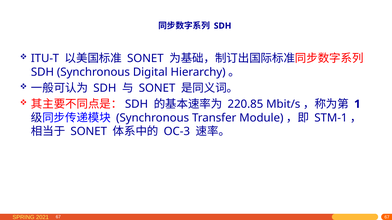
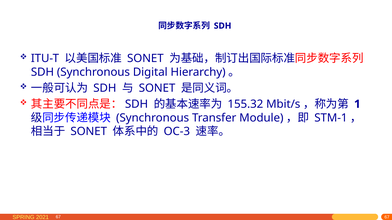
220.85: 220.85 -> 155.32
